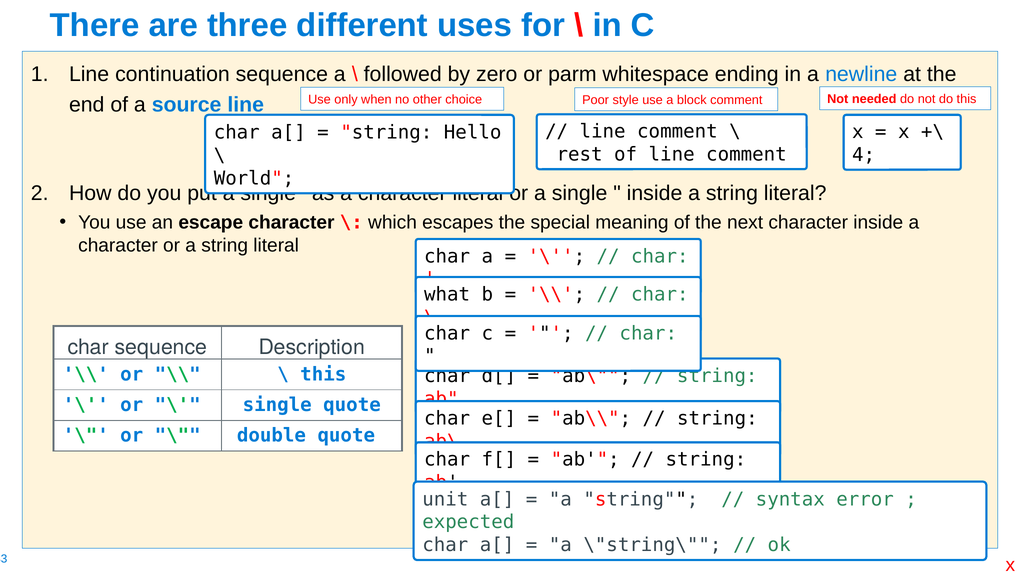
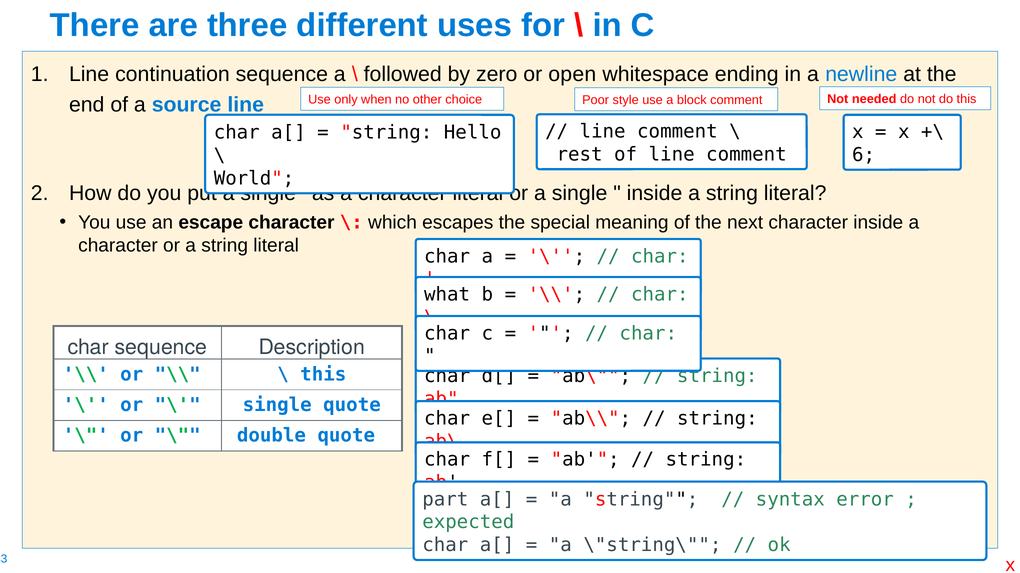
parm: parm -> open
4: 4 -> 6
unit: unit -> part
